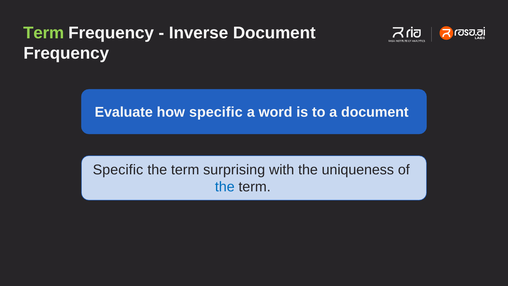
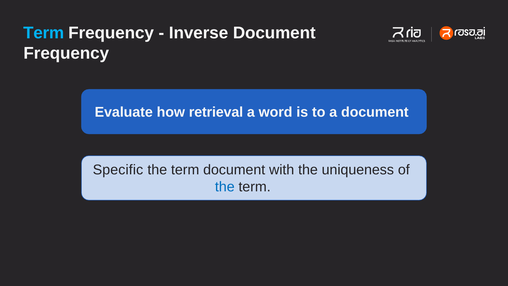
Term at (44, 33) colour: light green -> light blue
how specific: specific -> retrieval
term surprising: surprising -> document
